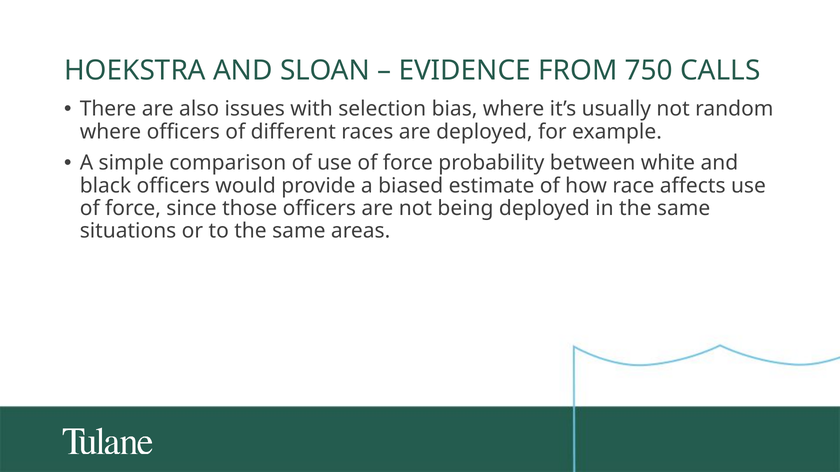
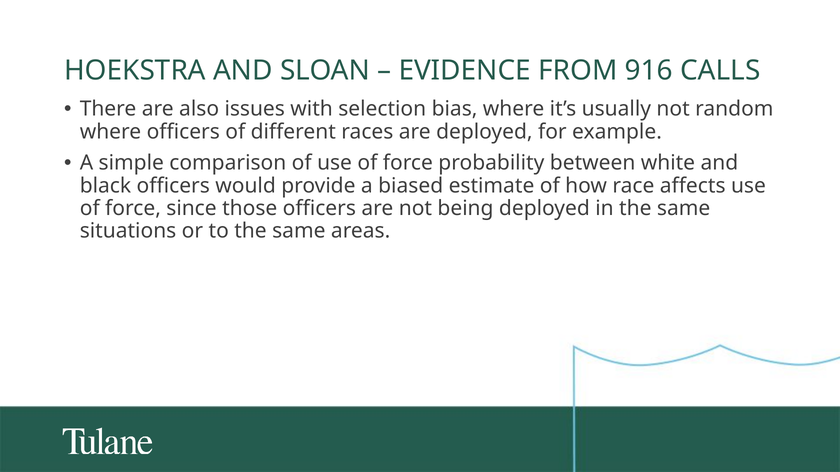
750: 750 -> 916
